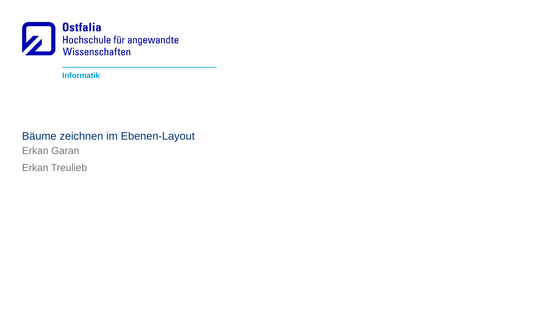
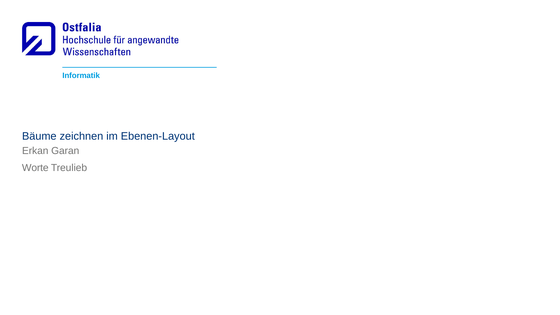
Erkan at (35, 168): Erkan -> Worte
